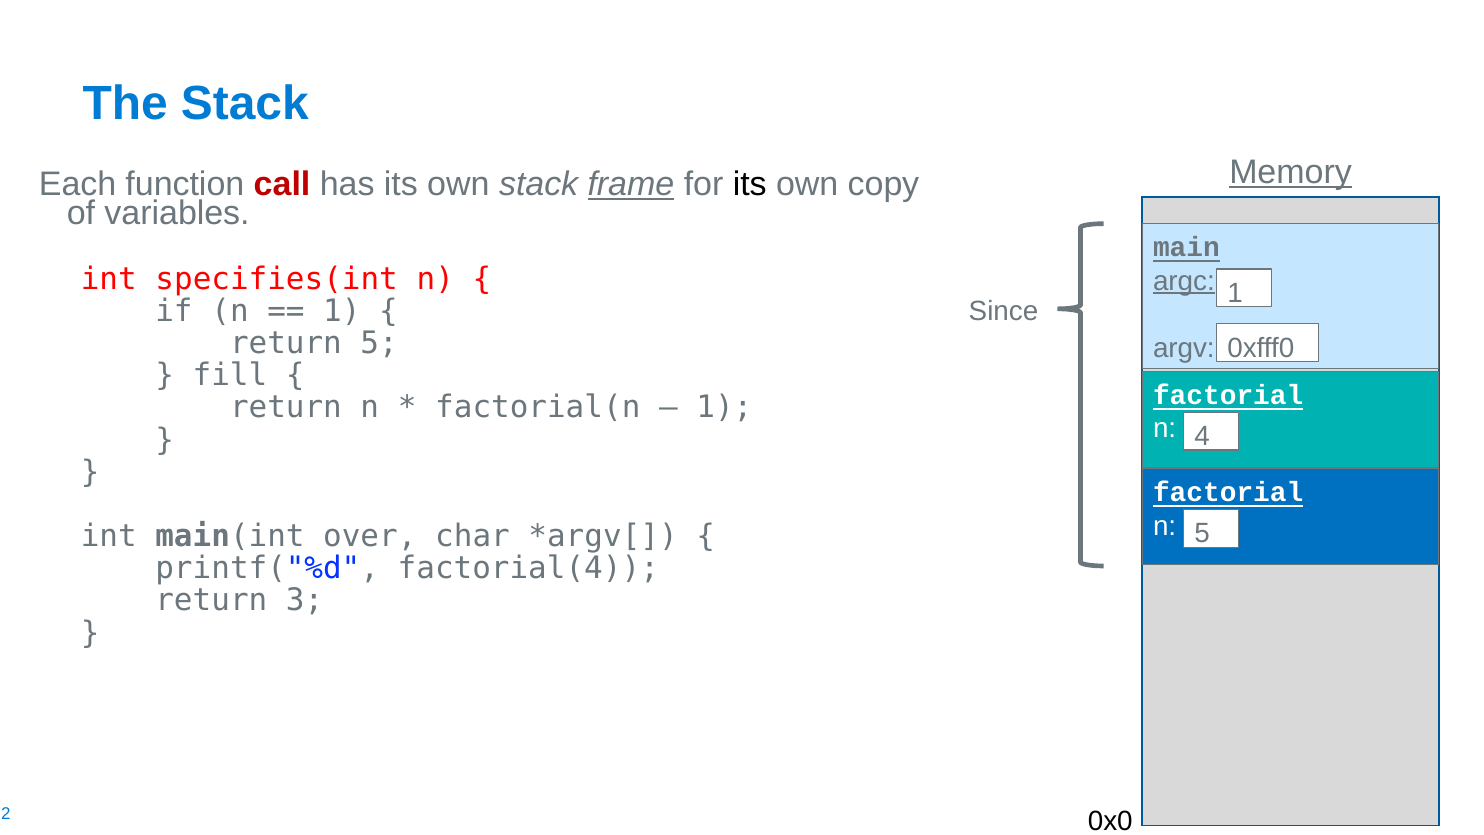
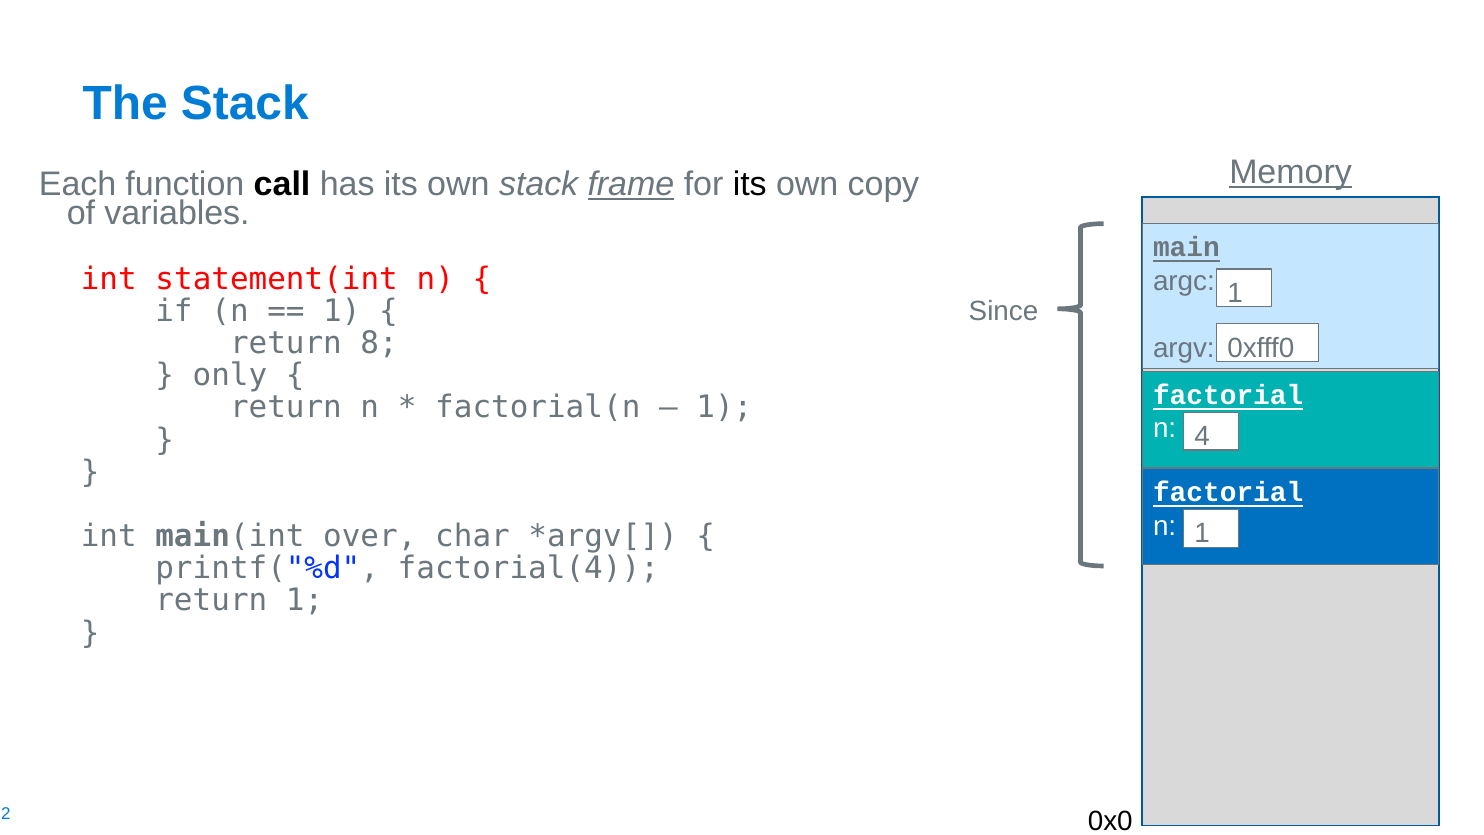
call colour: red -> black
specifies(int: specifies(int -> statement(int
argc underline: present -> none
return 5: 5 -> 8
fill: fill -> only
5 at (1202, 534): 5 -> 1
return 3: 3 -> 1
